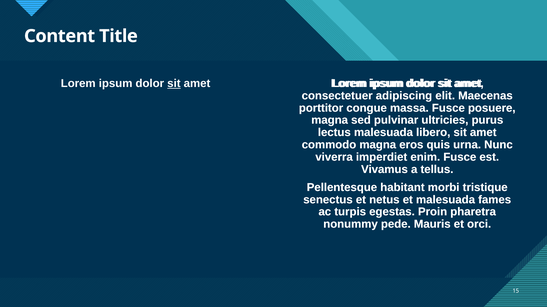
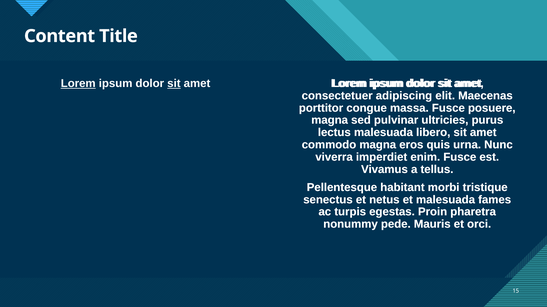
Lorem at (78, 84) underline: none -> present
